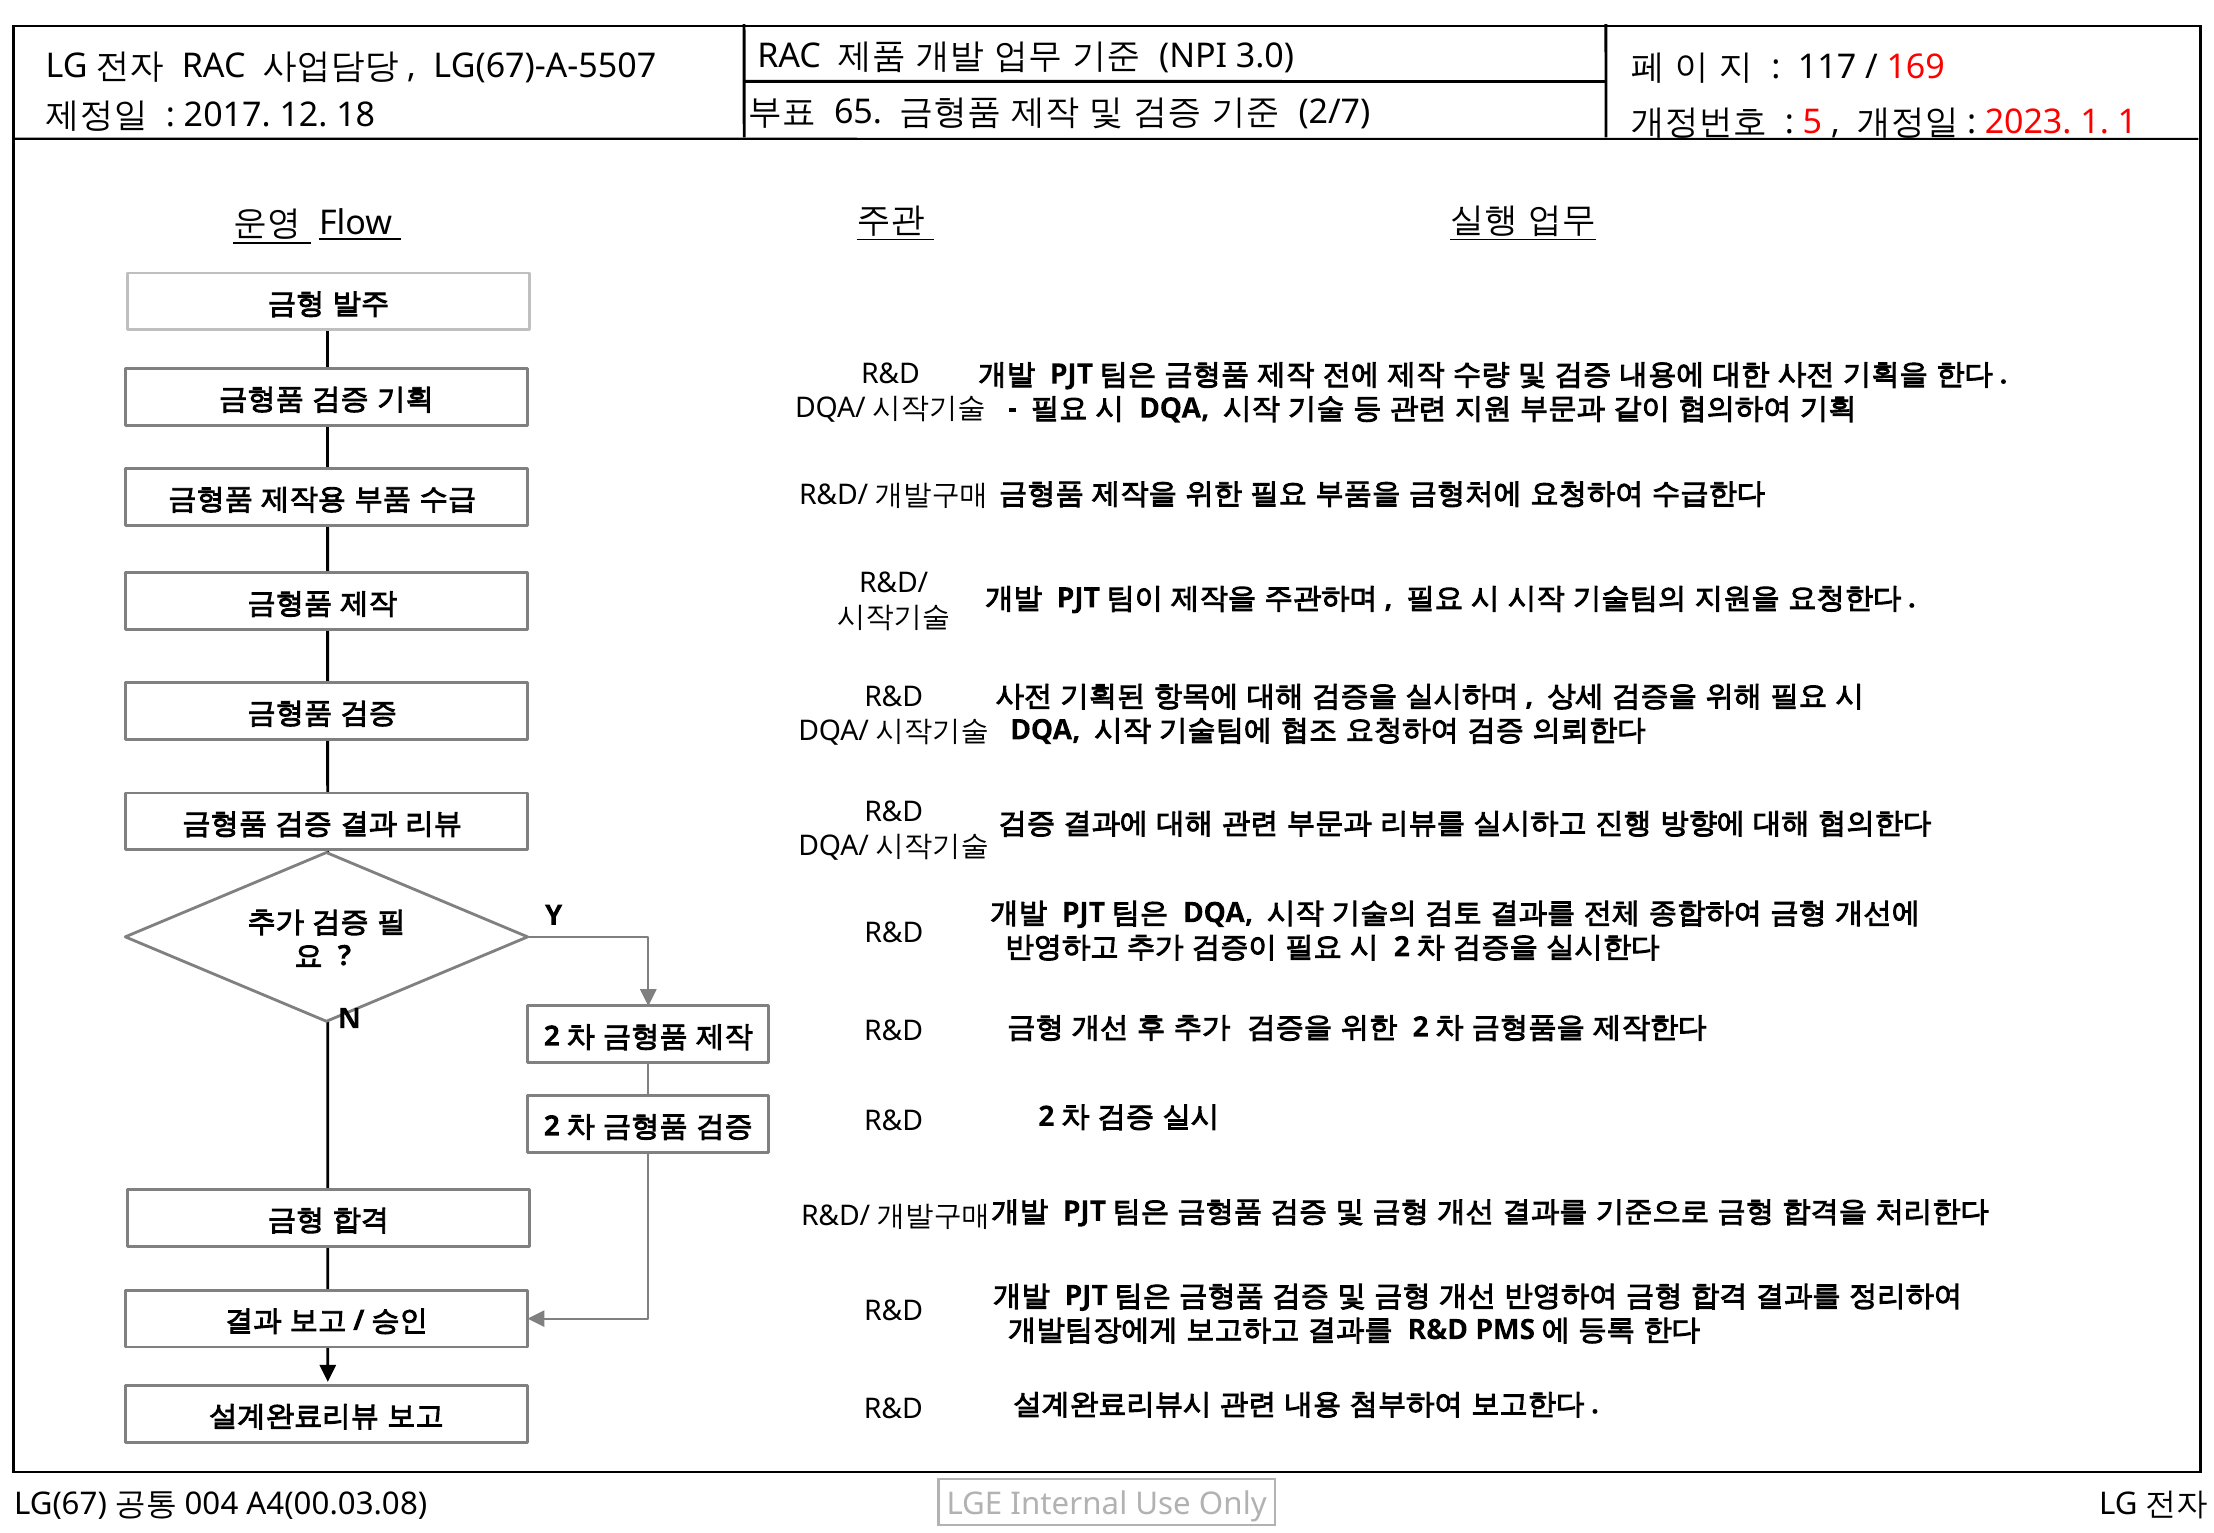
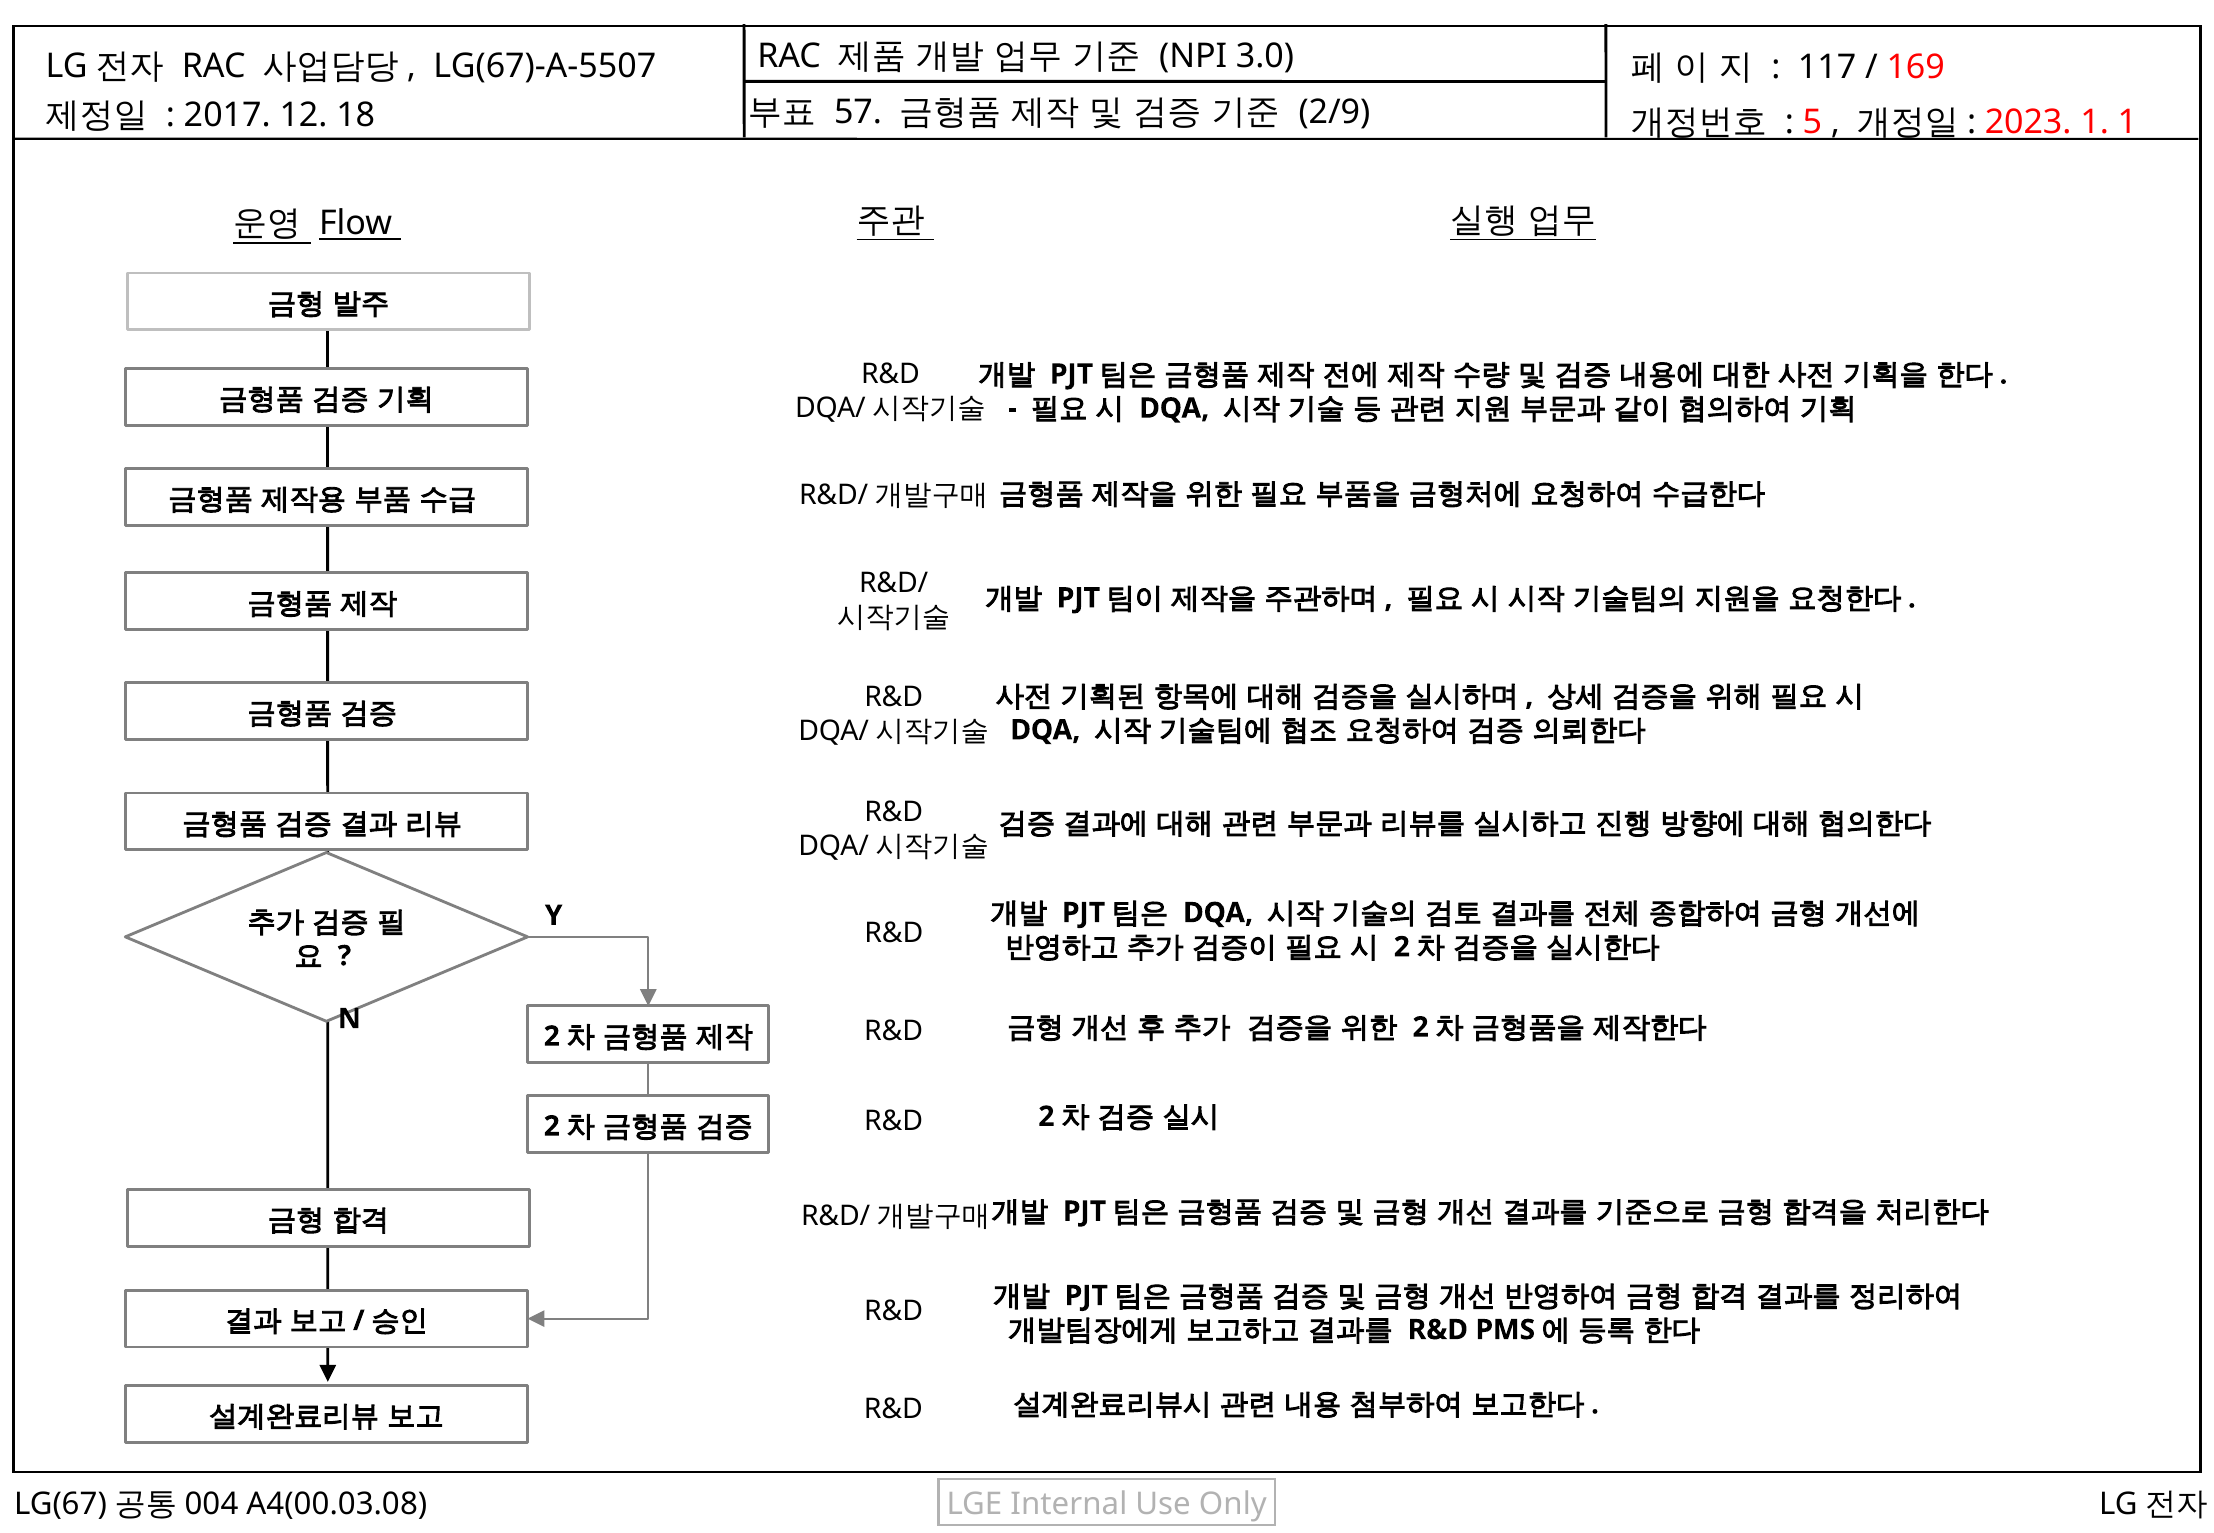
65: 65 -> 57
2/7: 2/7 -> 2/9
